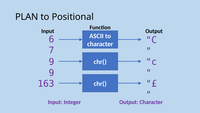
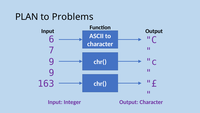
Positional: Positional -> Problems
